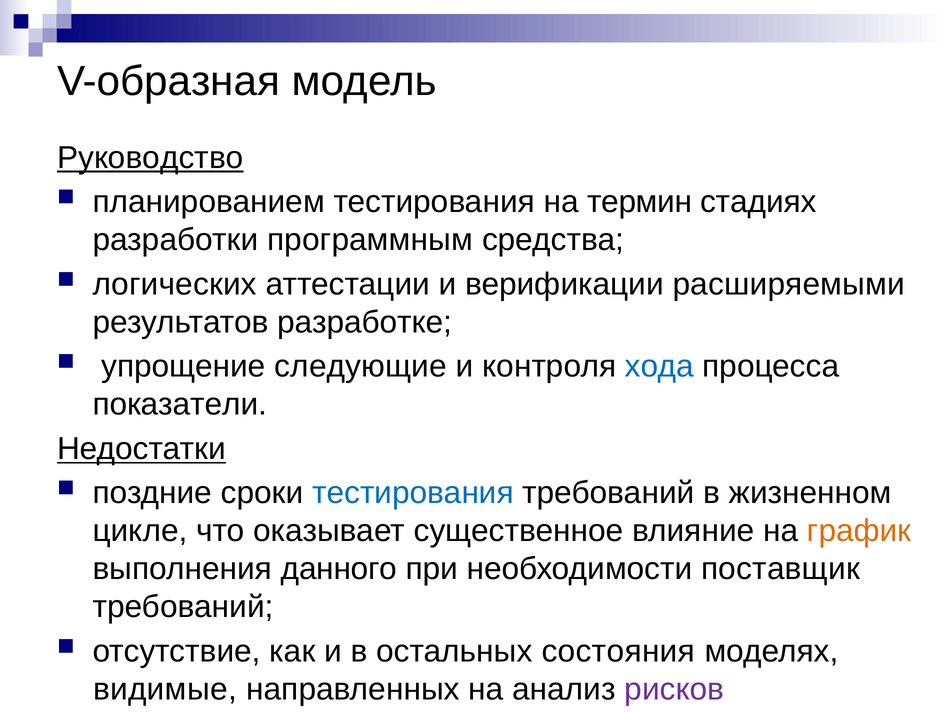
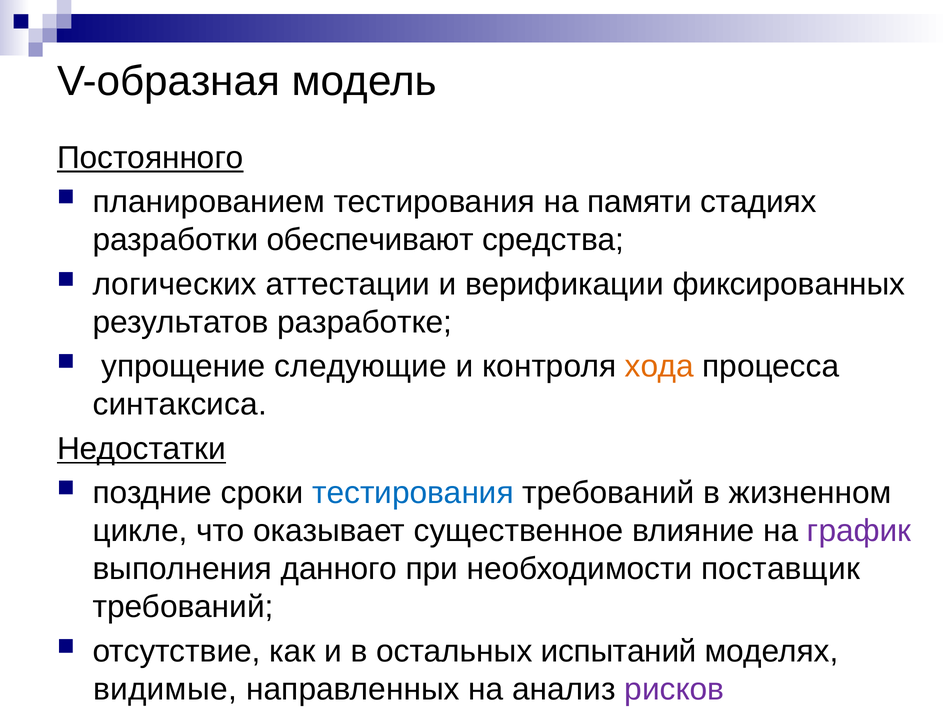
Руководство: Руководство -> Постоянного
термин: термин -> памяти
программным: программным -> обеспечивают
расширяемыми: расширяемыми -> фиксированных
хода colour: blue -> orange
показатели: показатели -> синтаксиса
график colour: orange -> purple
состояния: состояния -> испытаний
